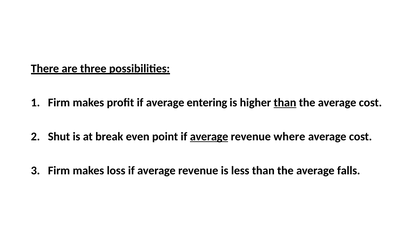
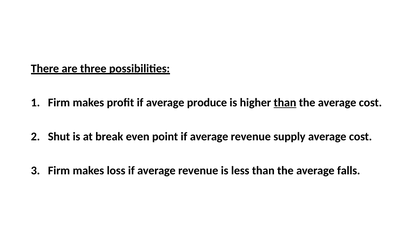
entering: entering -> produce
average at (209, 136) underline: present -> none
where: where -> supply
